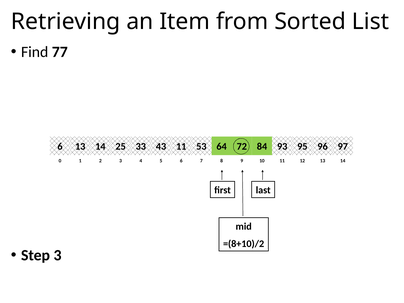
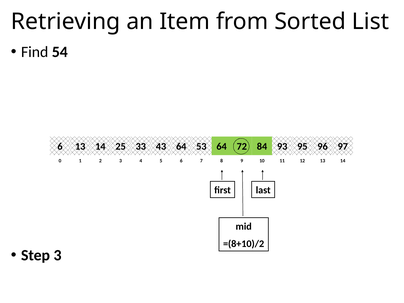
77: 77 -> 54
33 11: 11 -> 64
